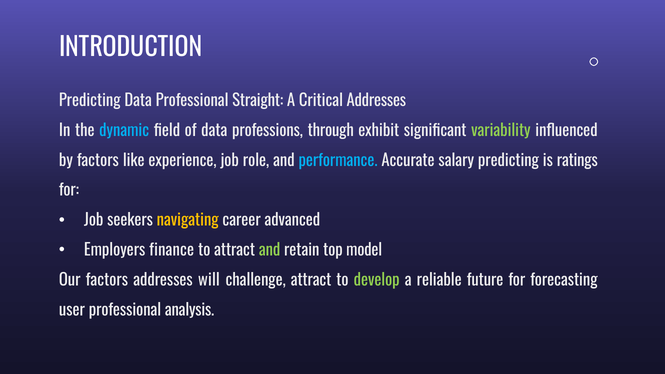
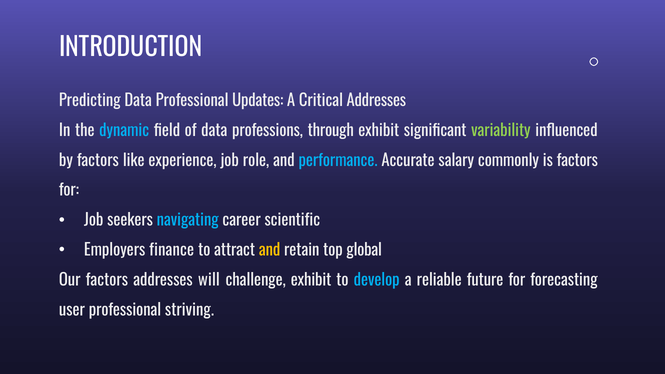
Straight: Straight -> Updates
salary predicting: predicting -> commonly
is ratings: ratings -> factors
navigating colour: yellow -> light blue
advanced: advanced -> scientific
and at (270, 250) colour: light green -> yellow
model: model -> global
challenge attract: attract -> exhibit
develop colour: light green -> light blue
analysis: analysis -> striving
